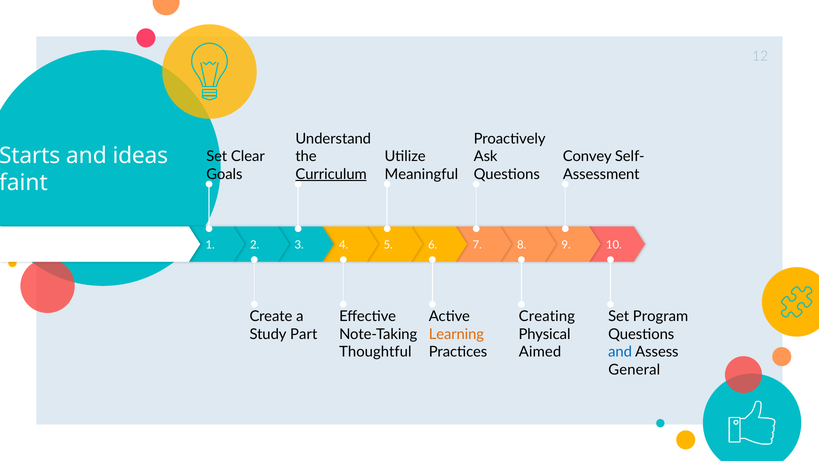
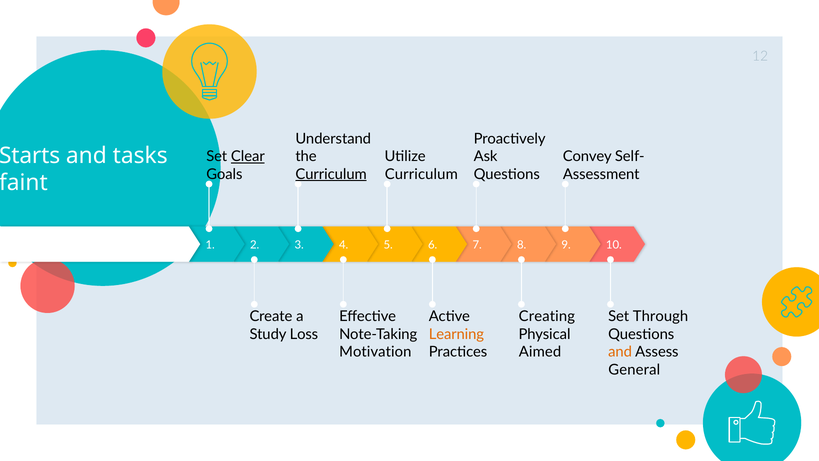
ideas: ideas -> tasks
Clear underline: none -> present
Meaningful at (421, 174): Meaningful -> Curriculum
Program: Program -> Through
Part: Part -> Loss
Thoughtful: Thoughtful -> Motivation
and at (620, 352) colour: blue -> orange
